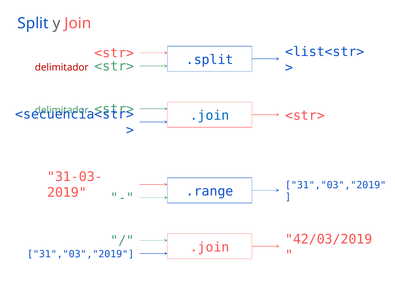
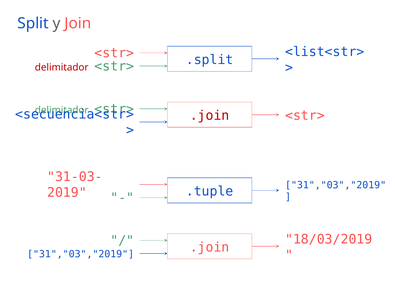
.join at (210, 116) colour: blue -> red
.range: .range -> .tuple
42/03/2019: 42/03/2019 -> 18/03/2019
